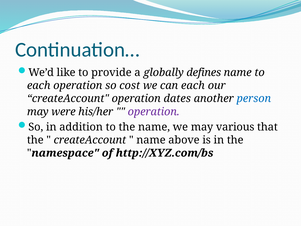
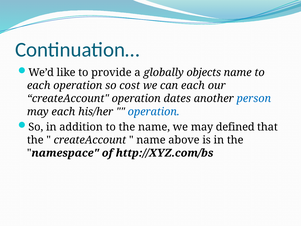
defines: defines -> objects
may were: were -> each
operation at (154, 112) colour: purple -> blue
various: various -> defined
